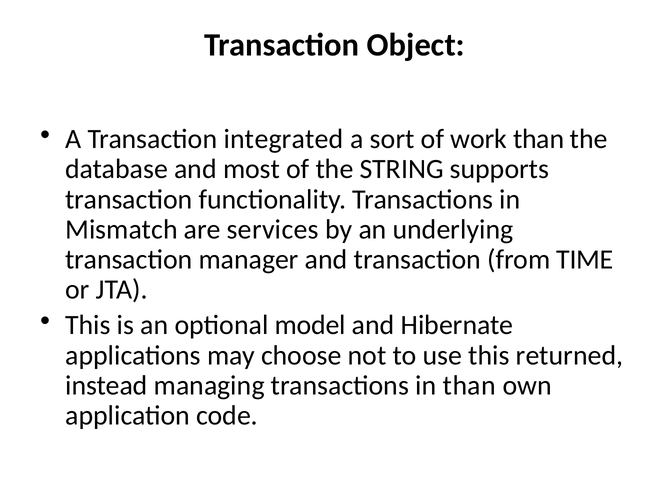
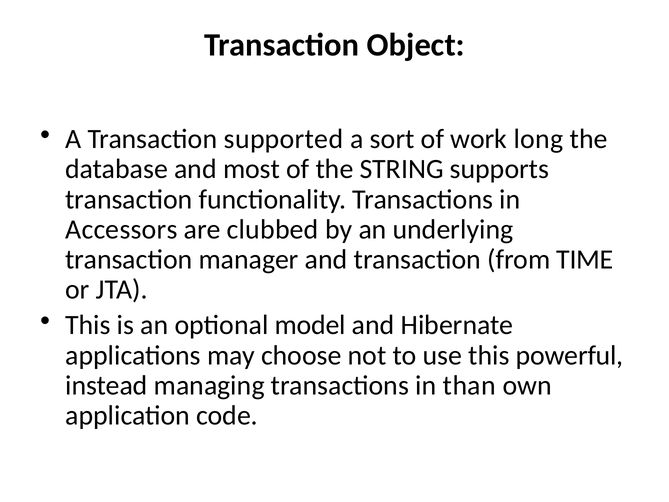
integrated: integrated -> supported
work than: than -> long
Mismatch: Mismatch -> Accessors
services: services -> clubbed
returned: returned -> powerful
